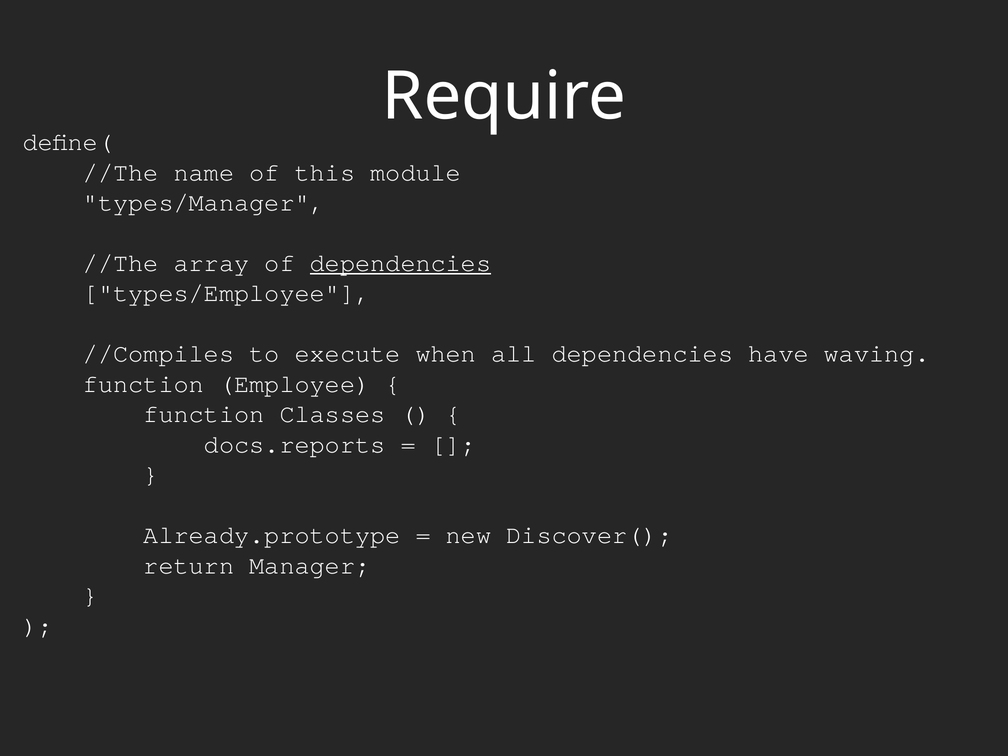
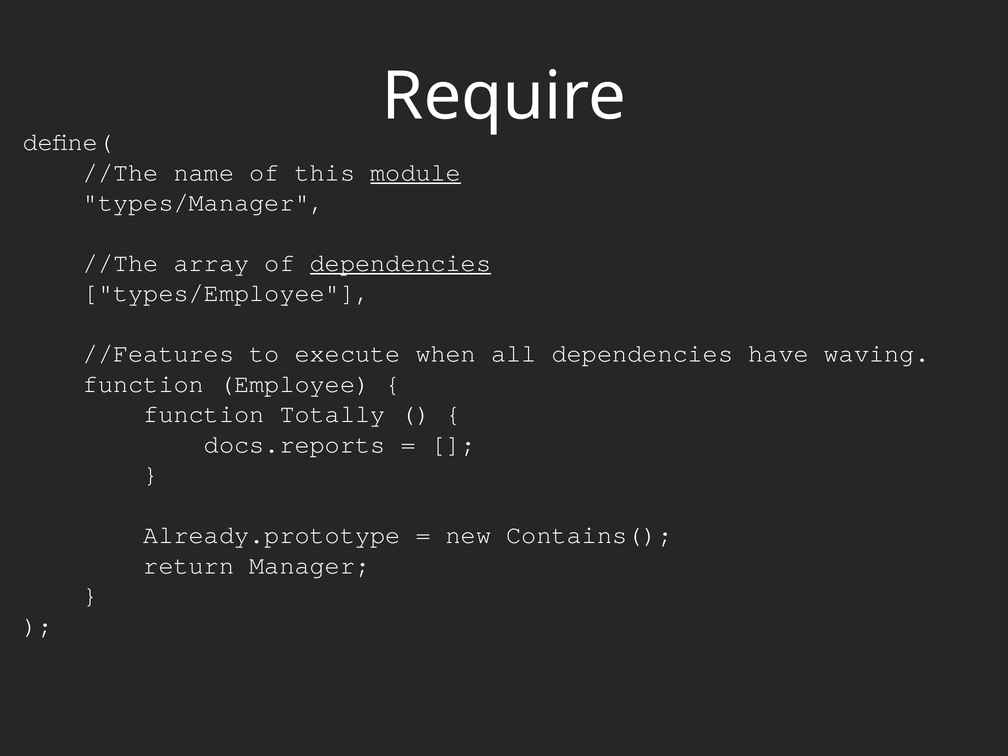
module underline: none -> present
//Compiles: //Compiles -> //Features
Classes: Classes -> Totally
Discover(: Discover( -> Contains(
